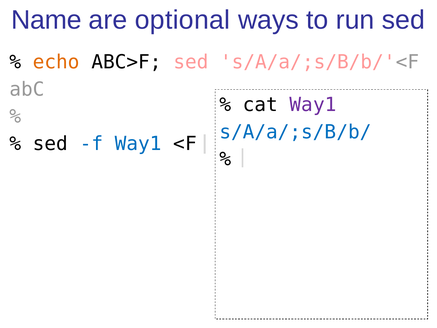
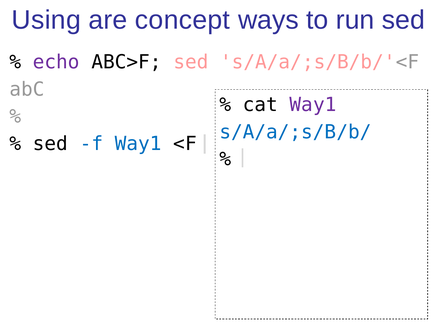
Name: Name -> Using
optional: optional -> concept
echo colour: orange -> purple
